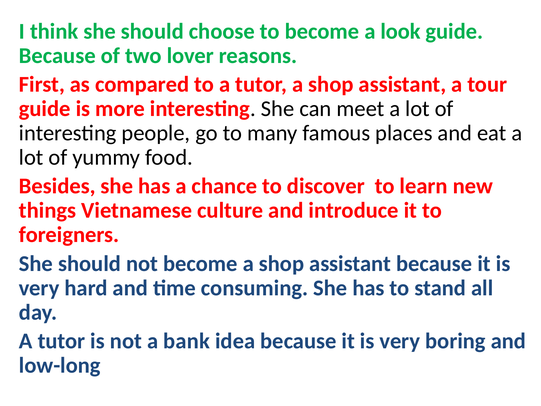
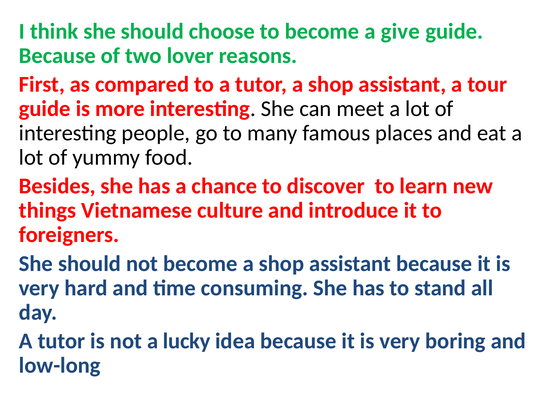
look: look -> give
bank: bank -> lucky
